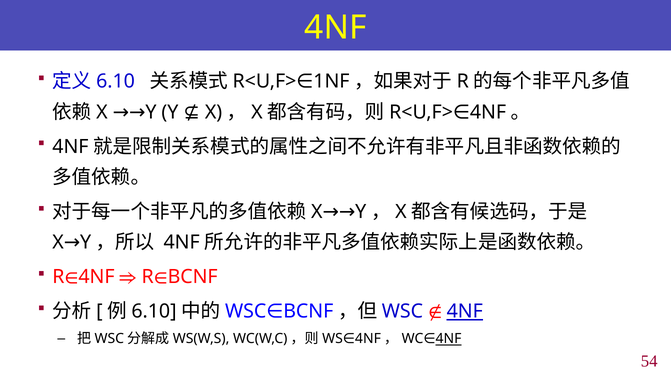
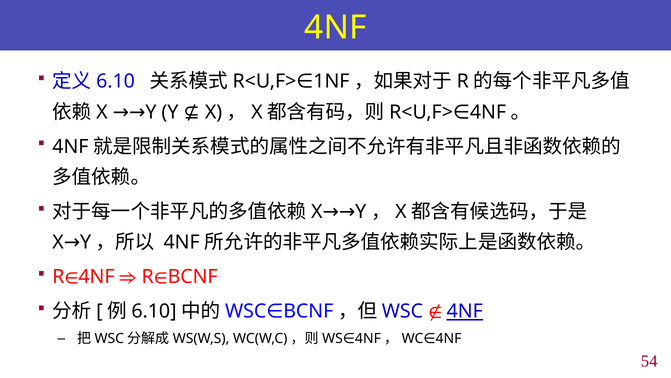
4NF at (448, 338) underline: present -> none
